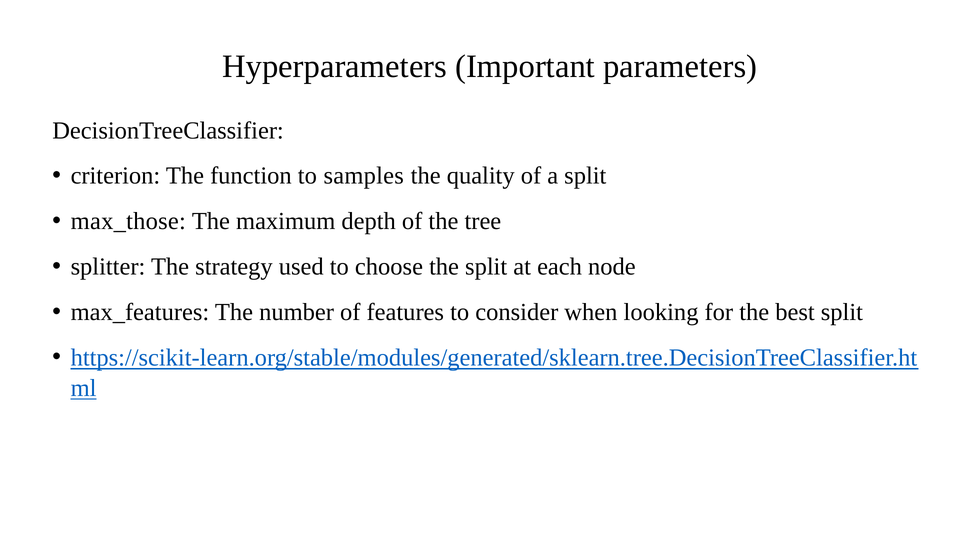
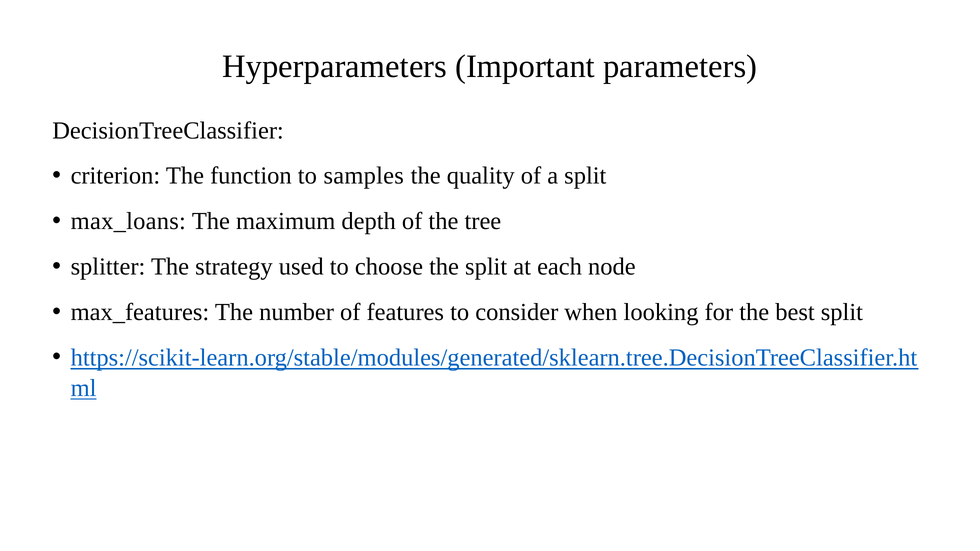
max_those: max_those -> max_loans
